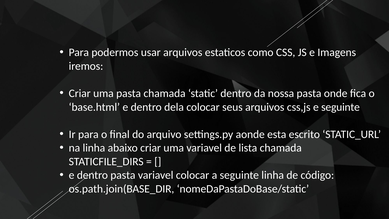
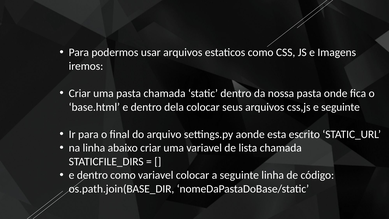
dentro pasta: pasta -> como
